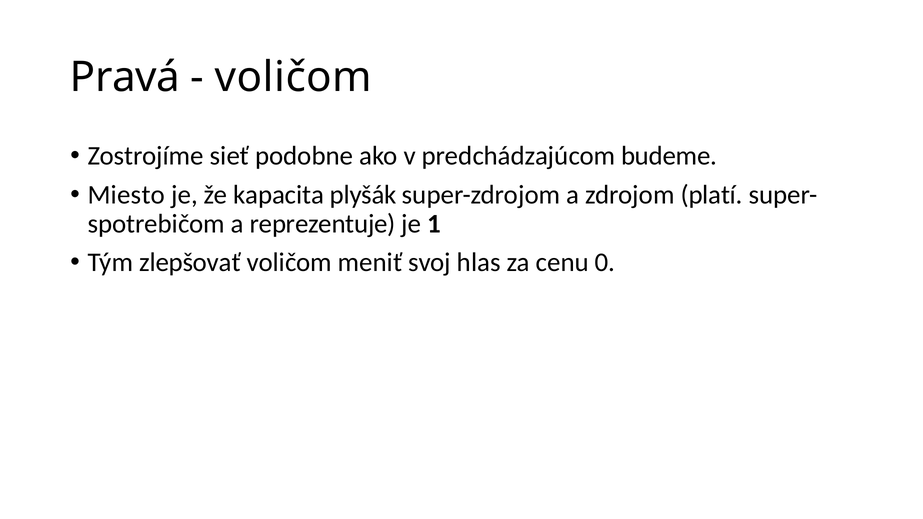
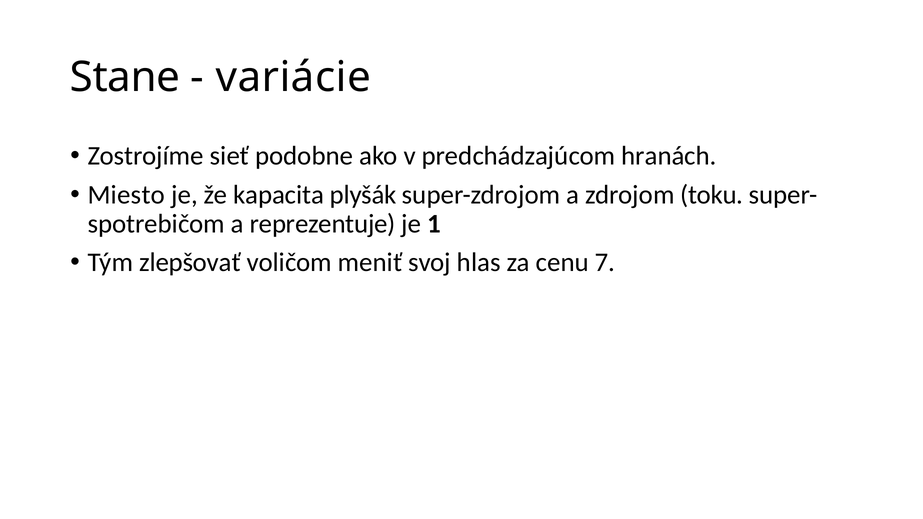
Pravá: Pravá -> Stane
voličom at (293, 78): voličom -> variácie
budeme: budeme -> hranách
platí: platí -> toku
0: 0 -> 7
